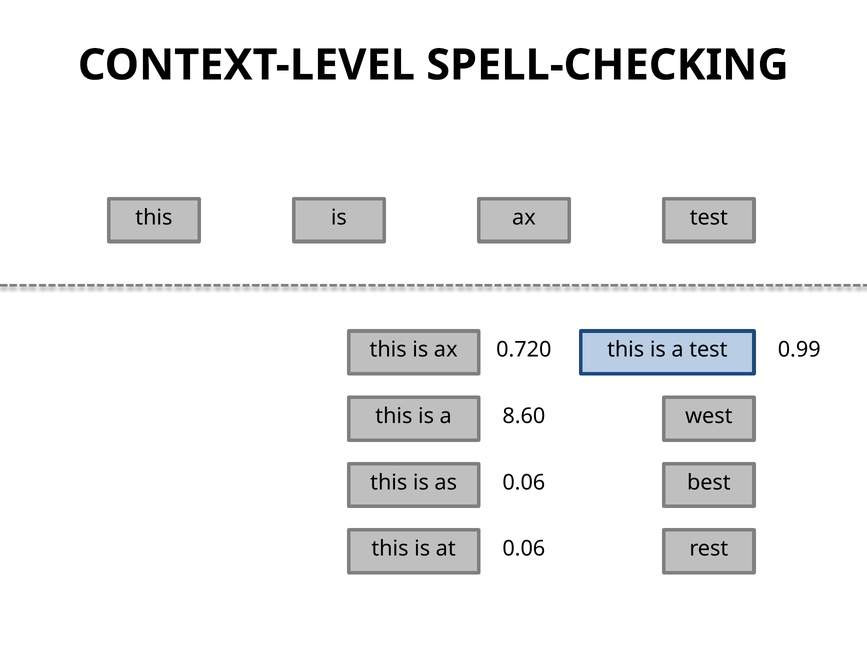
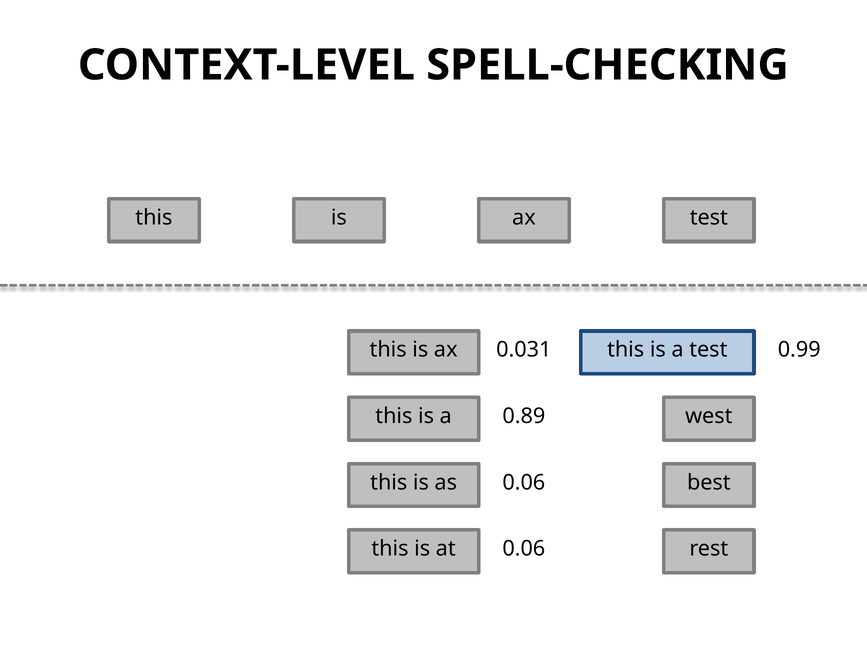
0.720: 0.720 -> 0.031
8.60: 8.60 -> 0.89
